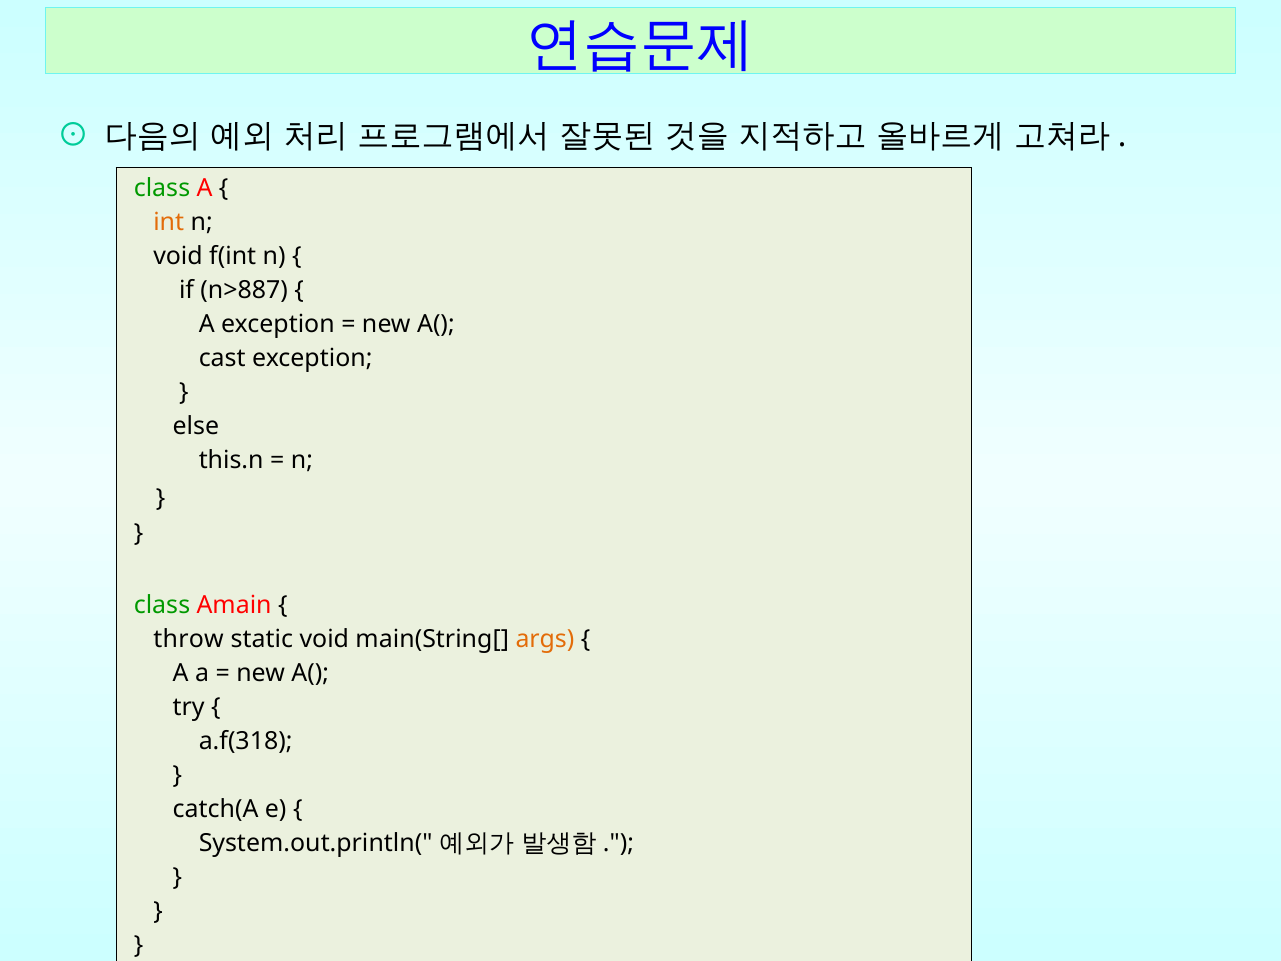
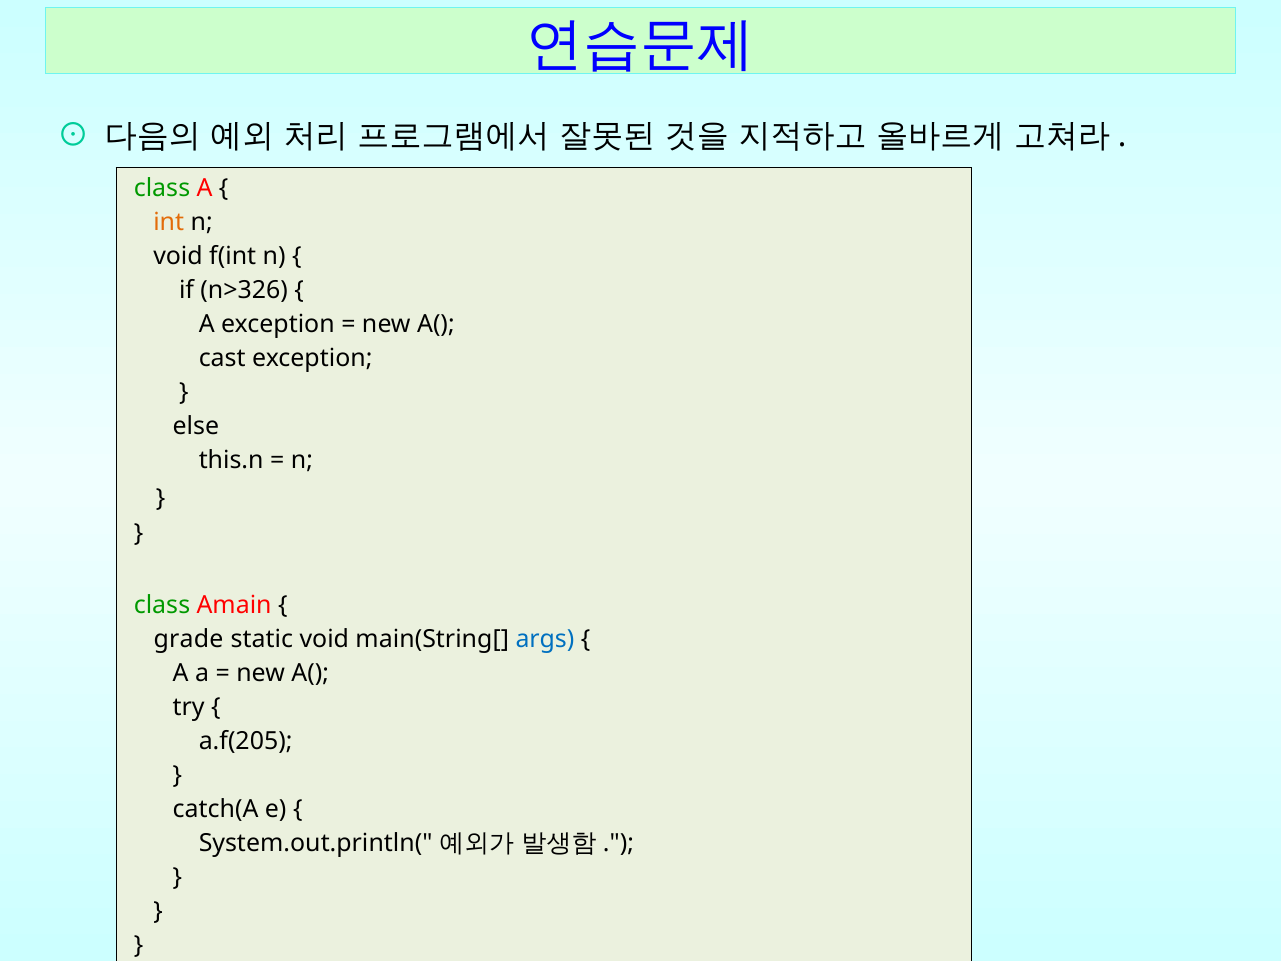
n>887: n>887 -> n>326
throw: throw -> grade
args colour: orange -> blue
a.f(318: a.f(318 -> a.f(205
